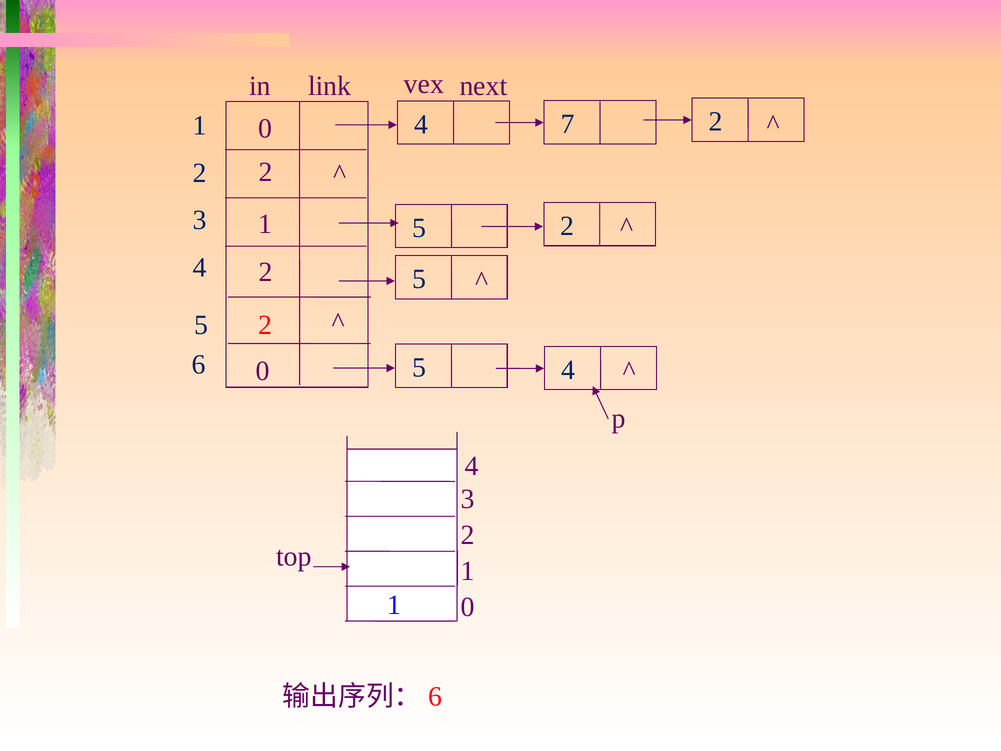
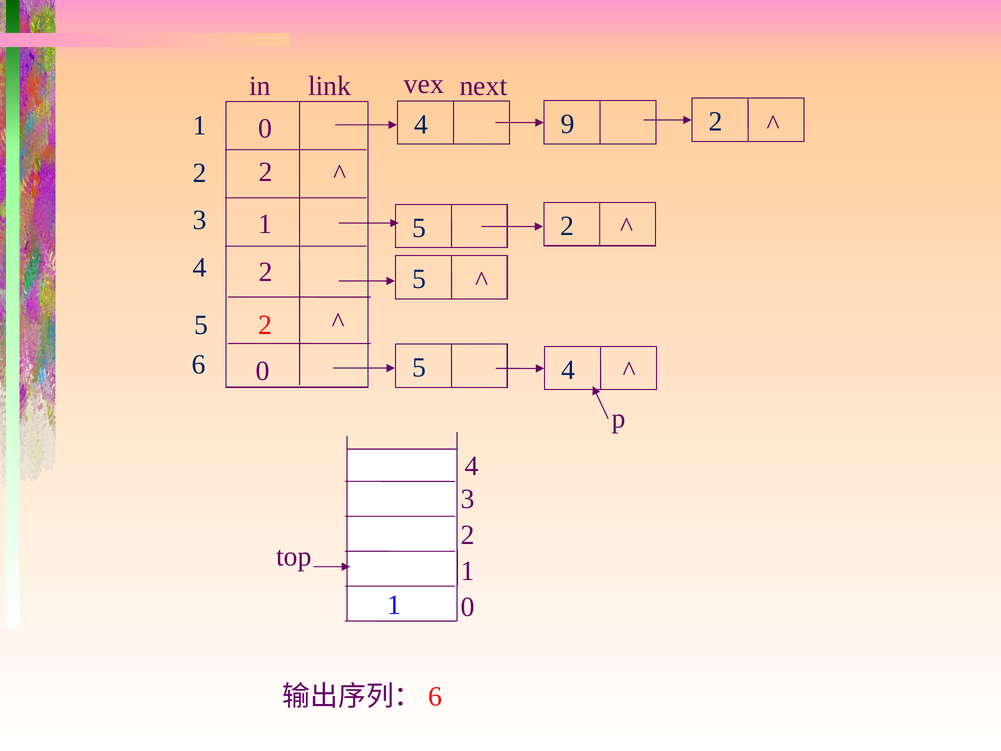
7: 7 -> 9
